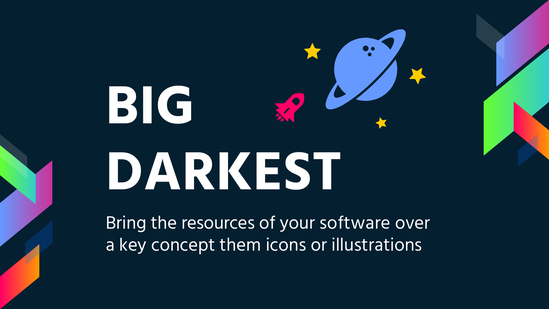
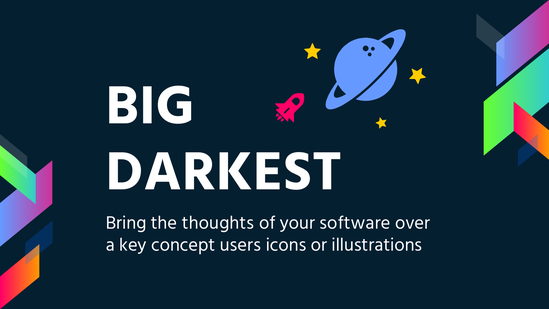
resources: resources -> thoughts
them: them -> users
